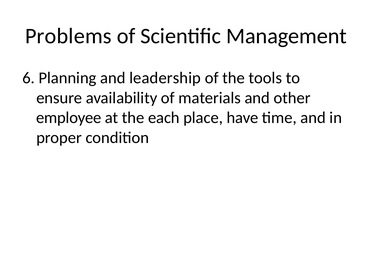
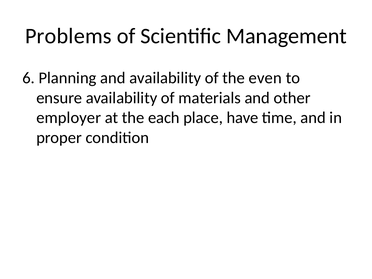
and leadership: leadership -> availability
tools: tools -> even
employee: employee -> employer
